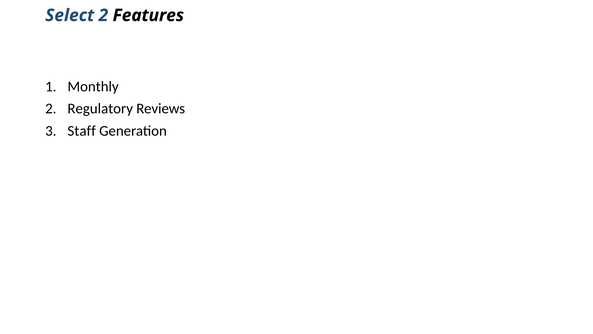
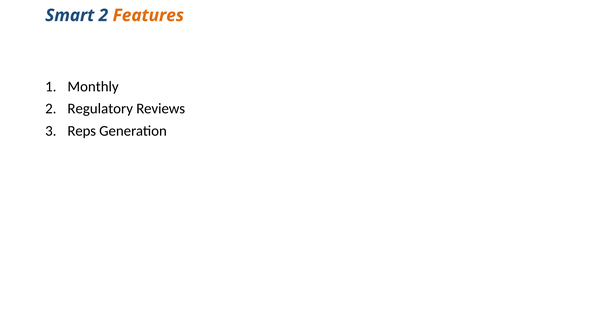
Select: Select -> Smart
Features colour: black -> orange
Staff: Staff -> Reps
